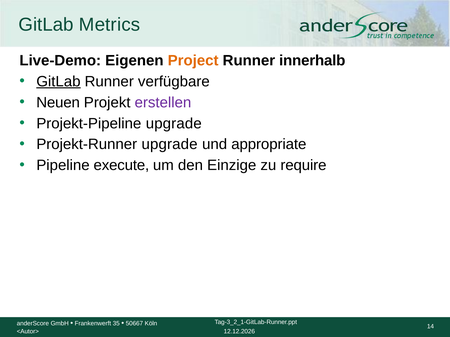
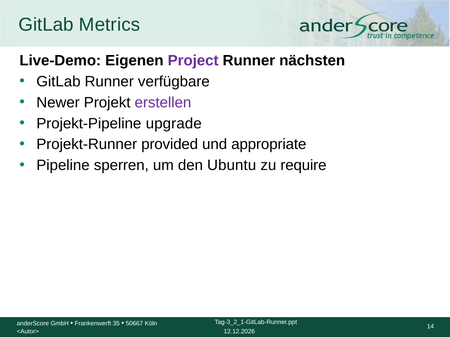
Project colour: orange -> purple
innerhalb: innerhalb -> nächsten
GitLab at (58, 82) underline: present -> none
Neuen: Neuen -> Newer
Projekt-Runner upgrade: upgrade -> provided
execute: execute -> sperren
Einzige: Einzige -> Ubuntu
